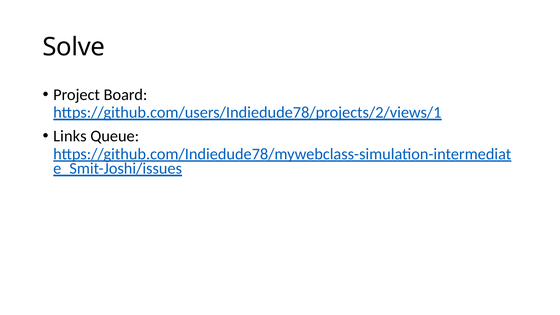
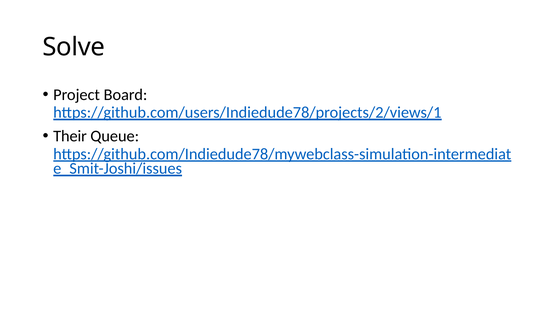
Links: Links -> Their
